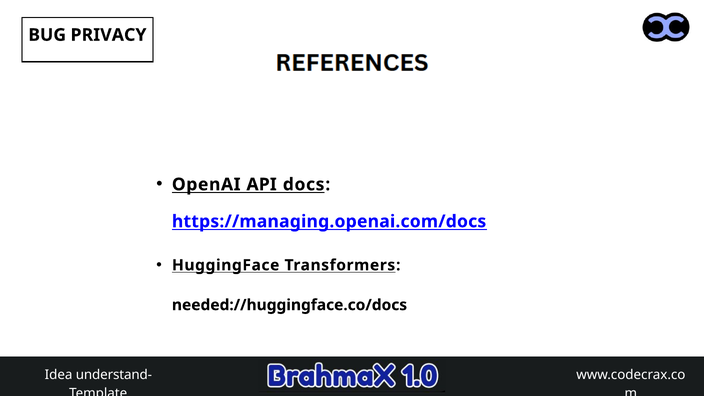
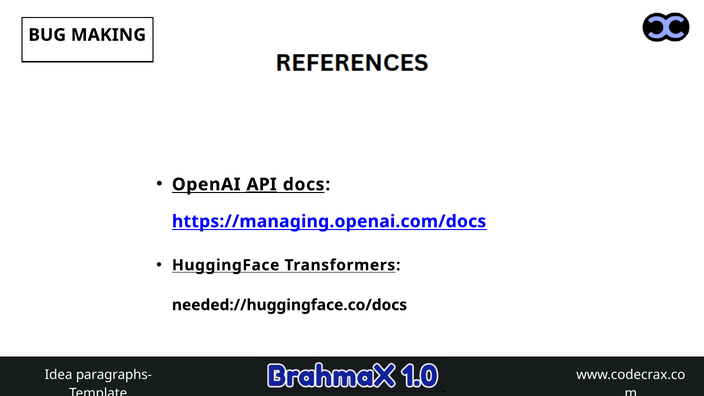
PRIVACY: PRIVACY -> MAKING
API underline: none -> present
understand-: understand- -> paragraphs-
